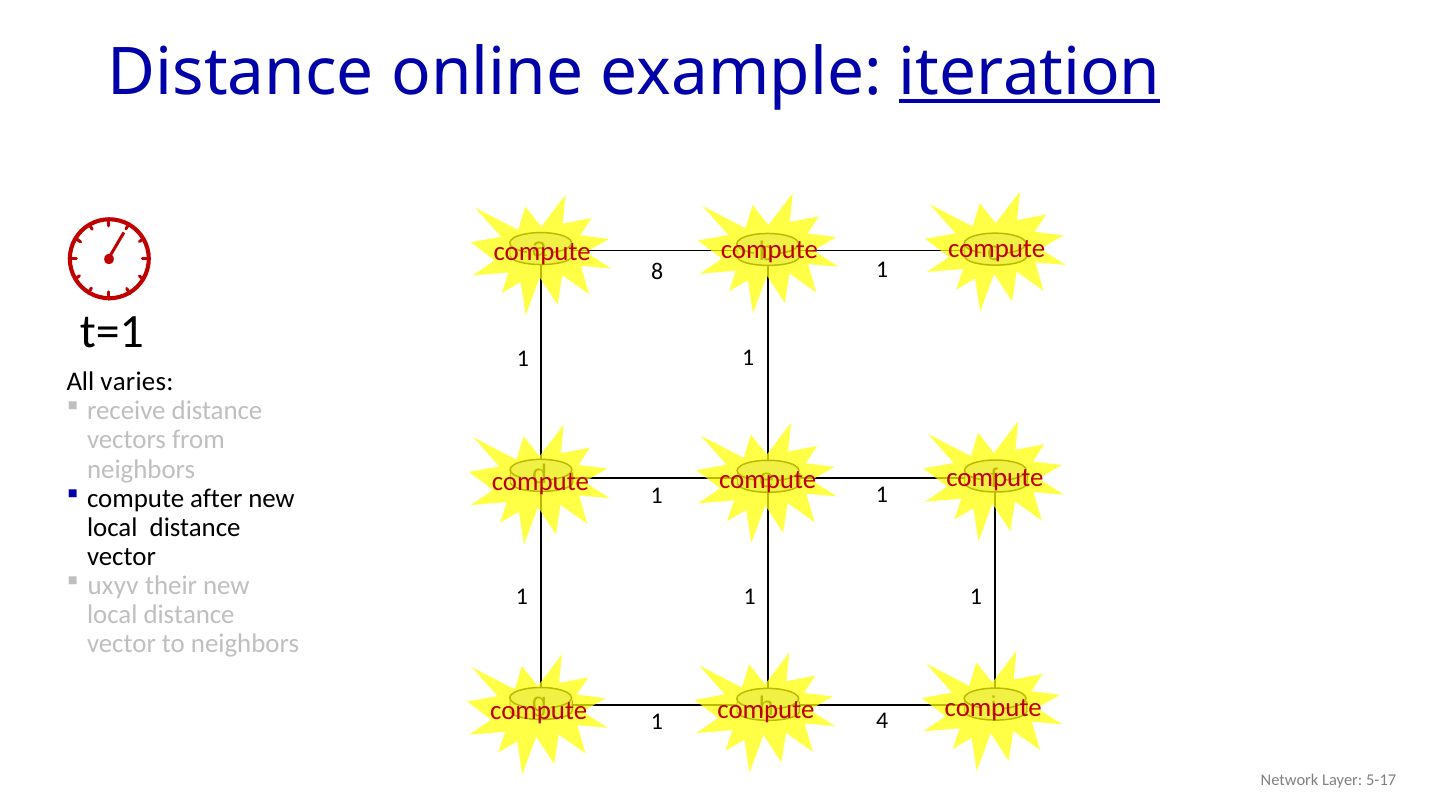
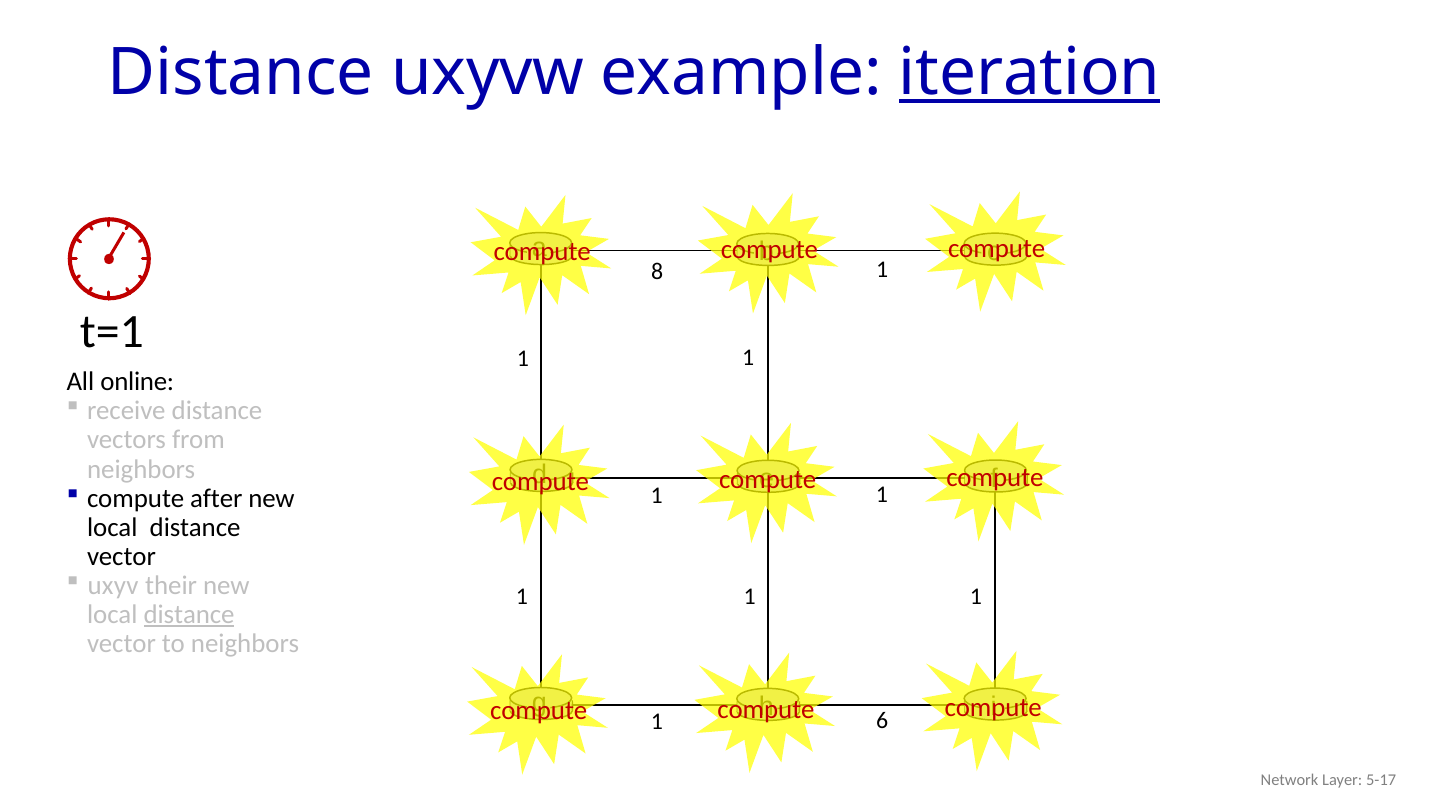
online: online -> uxyvw
varies: varies -> online
distance at (189, 614) underline: none -> present
4: 4 -> 6
